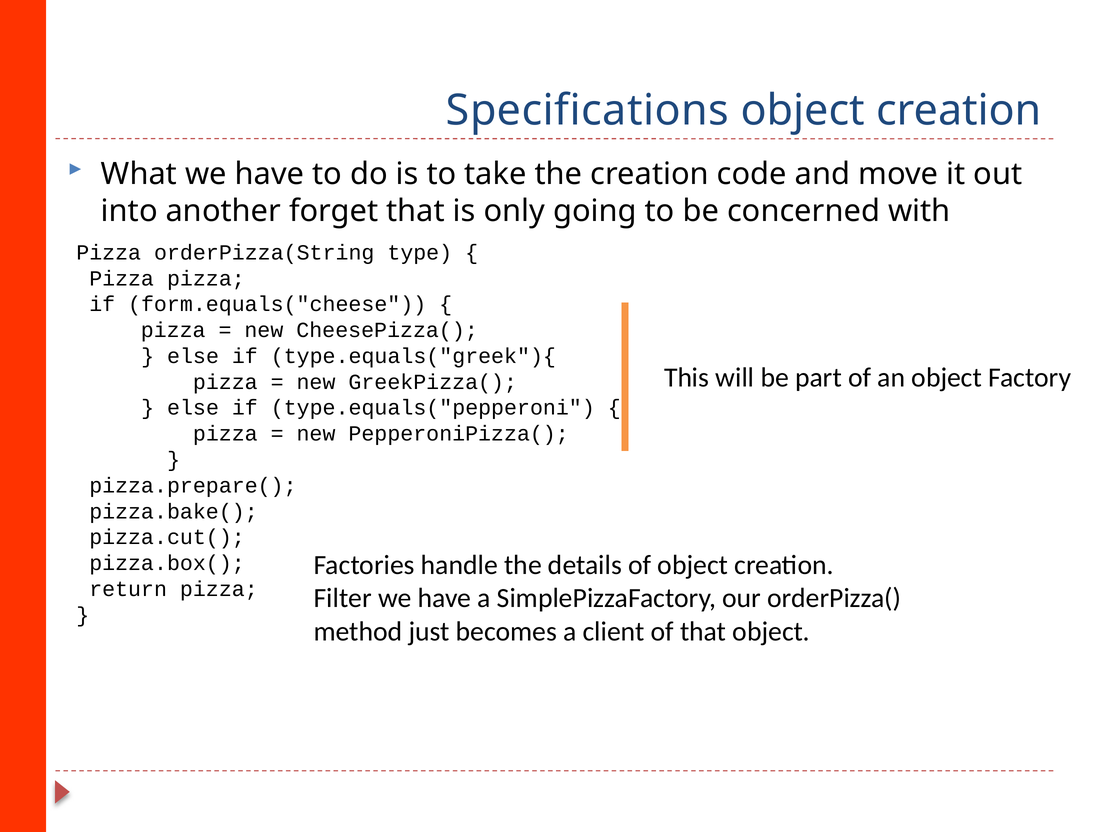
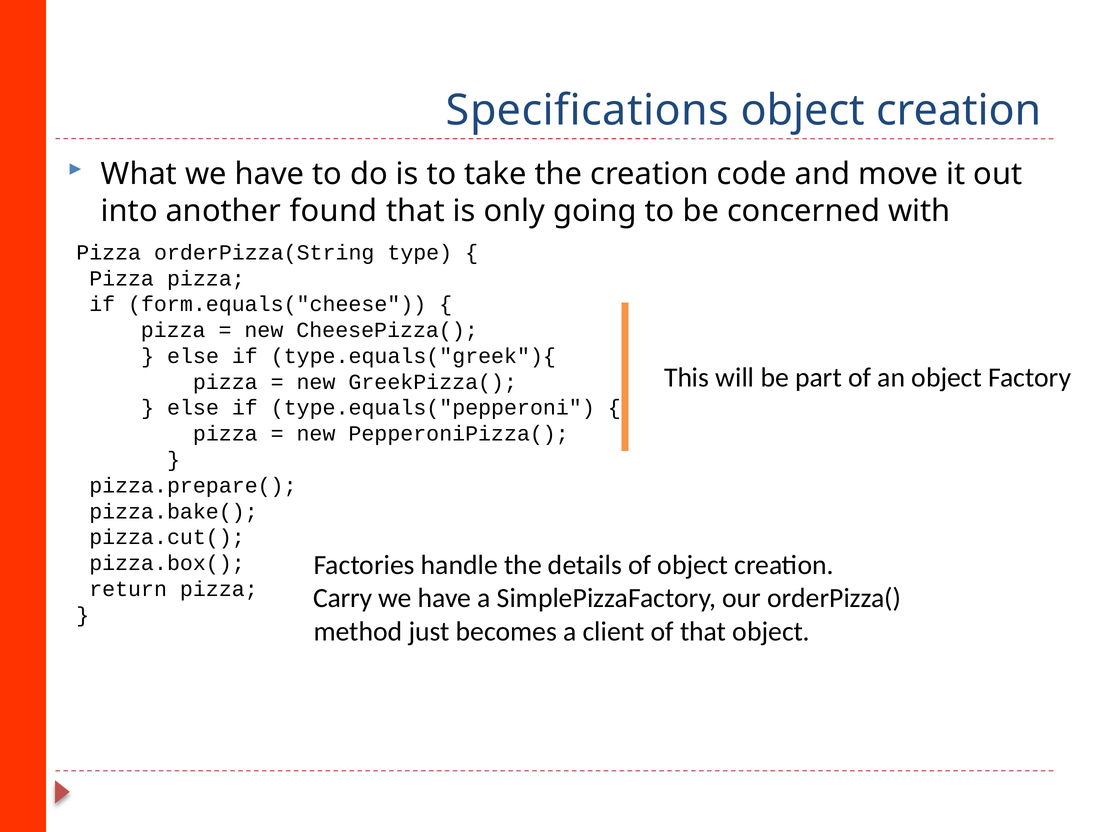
forget: forget -> found
Filter: Filter -> Carry
